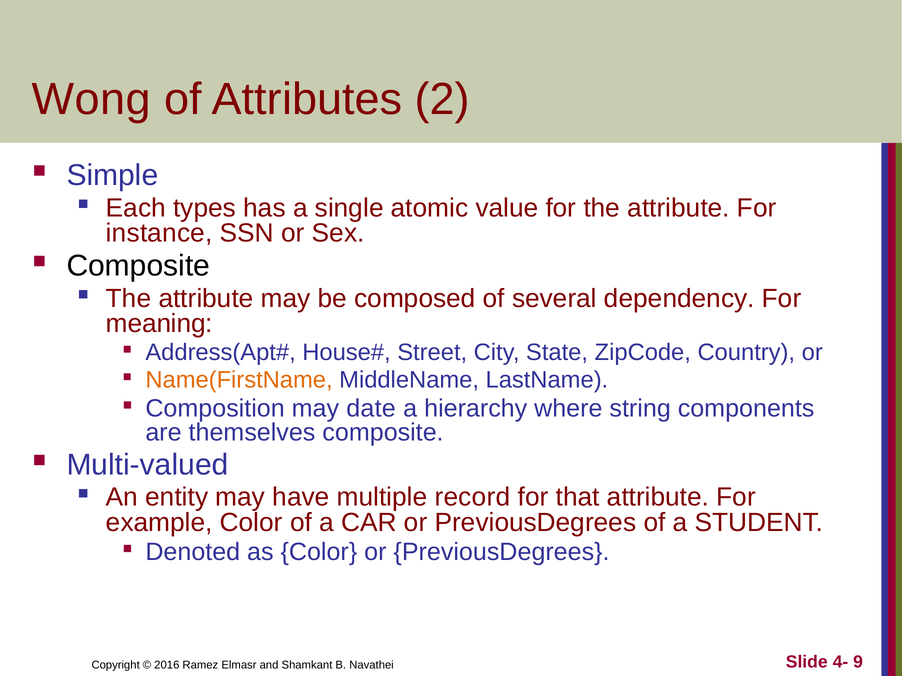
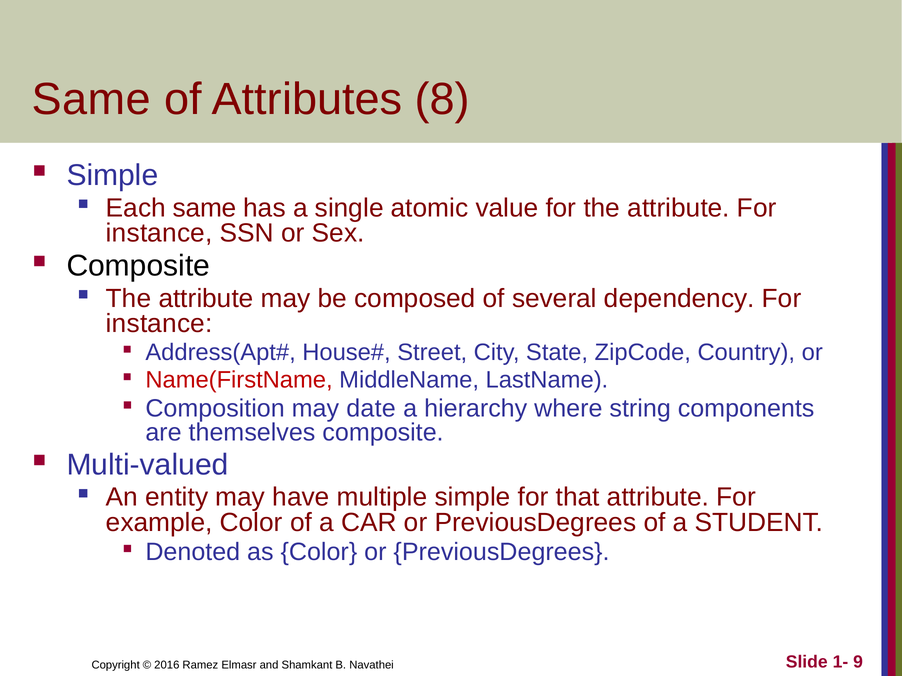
Wong at (91, 99): Wong -> Same
2: 2 -> 8
Each types: types -> same
meaning at (159, 324): meaning -> instance
Name(FirstName colour: orange -> red
multiple record: record -> simple
4-: 4- -> 1-
